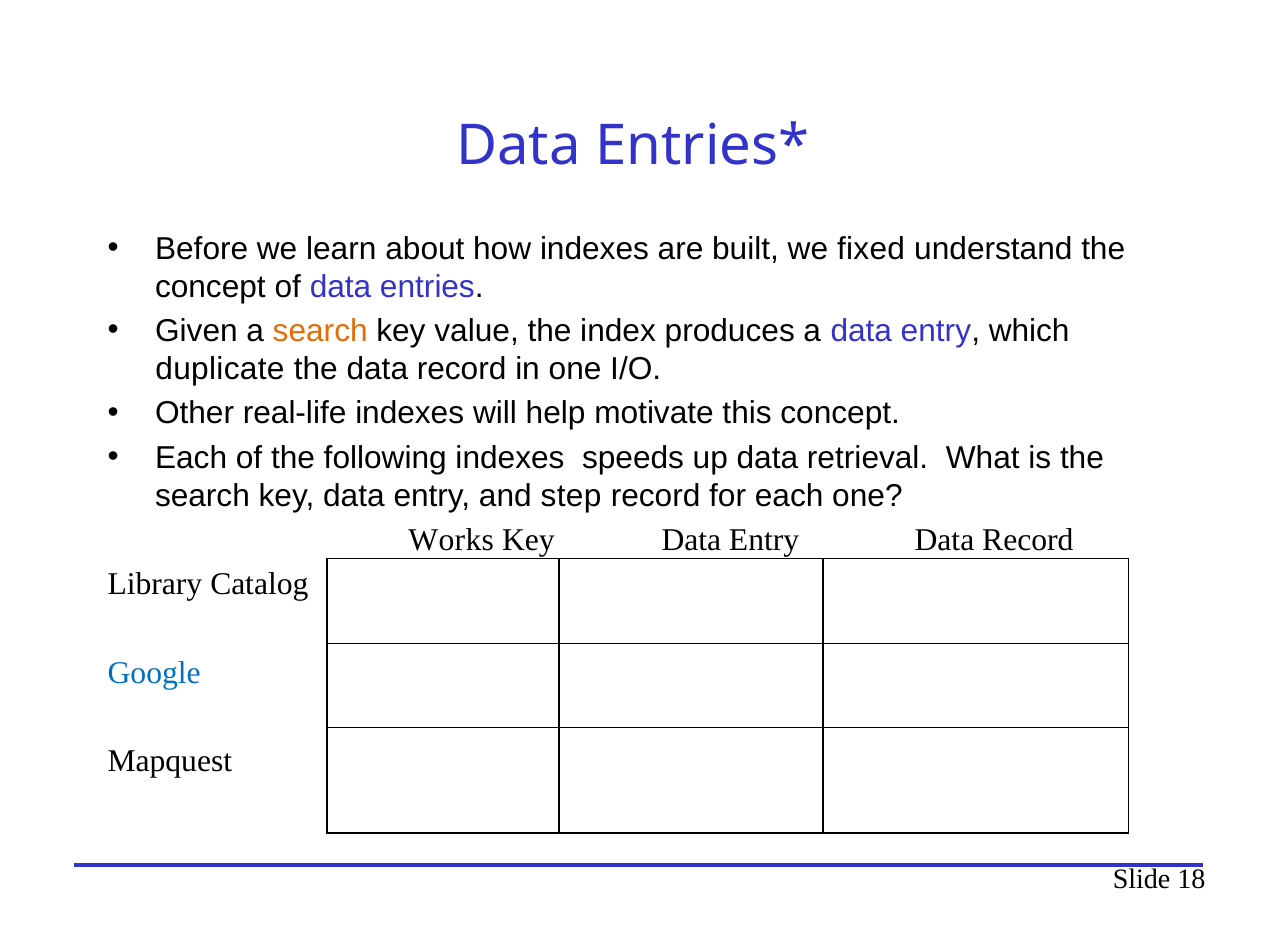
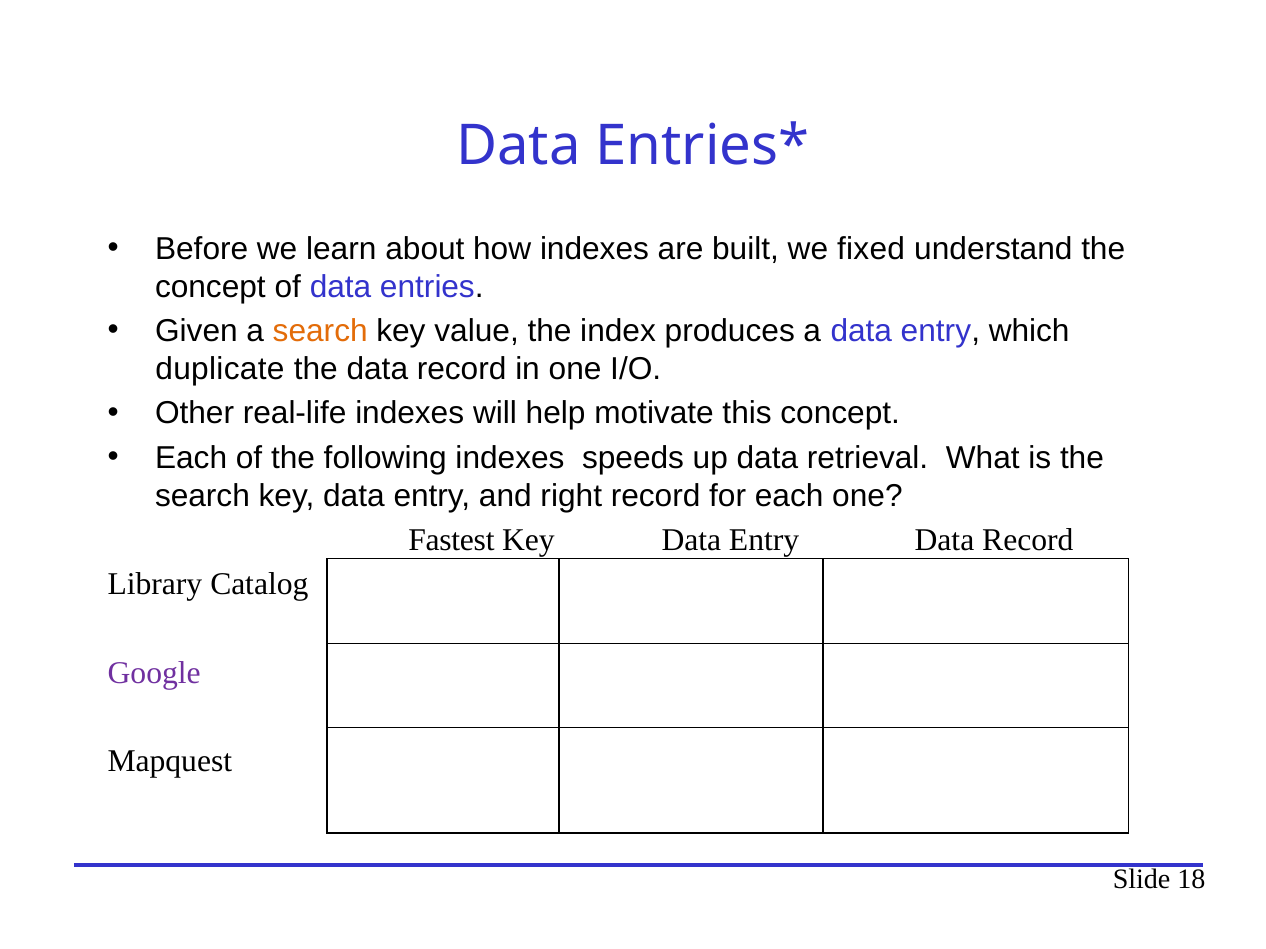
step: step -> right
Works: Works -> Fastest
Google colour: blue -> purple
